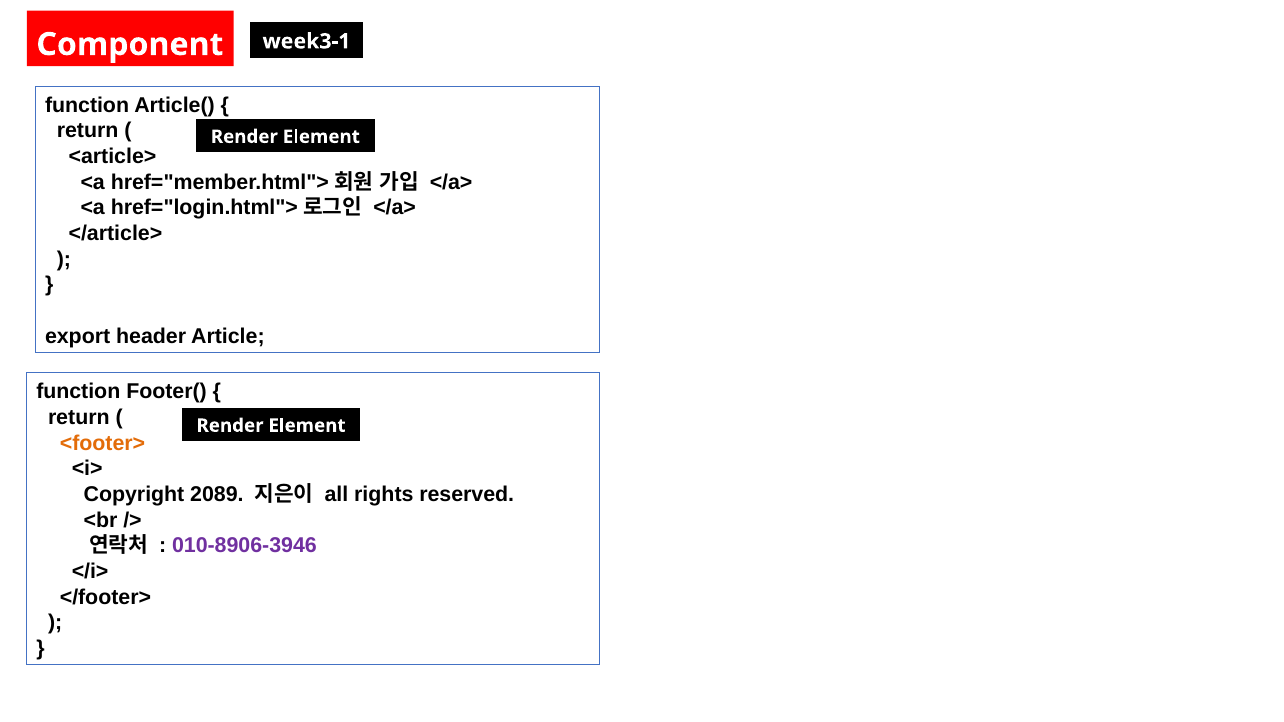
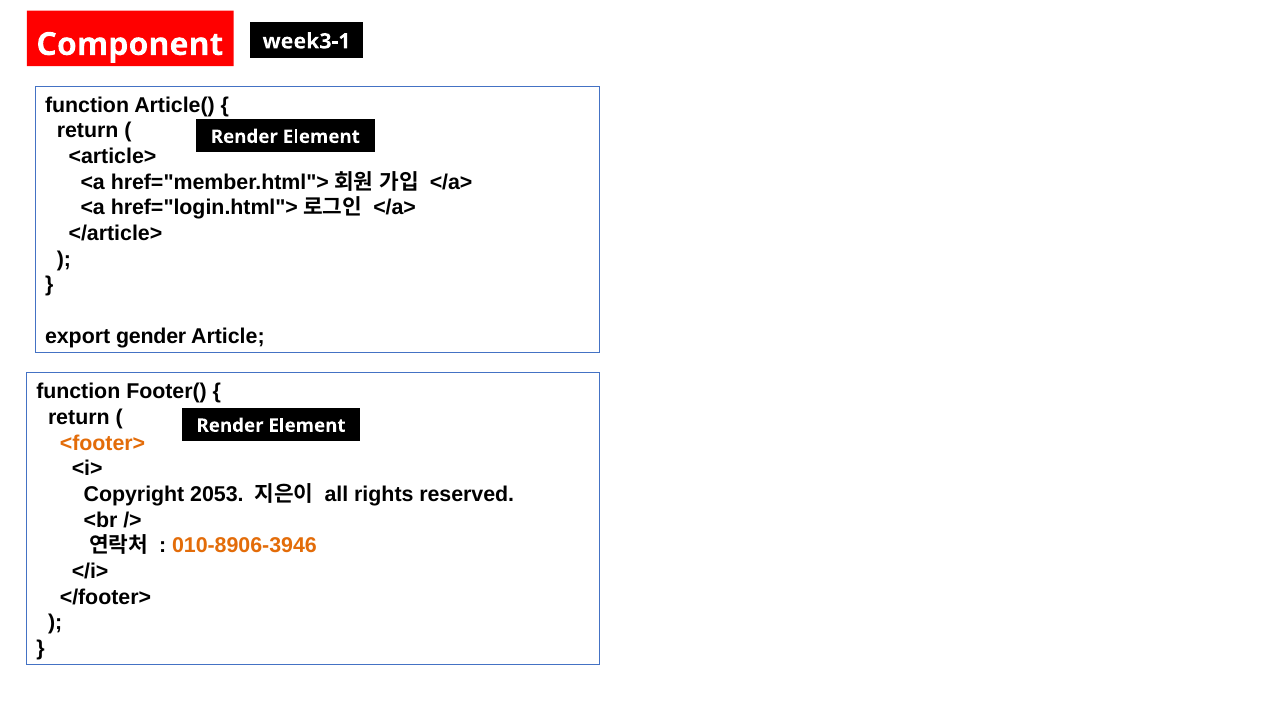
header: header -> gender
2089: 2089 -> 2053
010-8906-3946 colour: purple -> orange
